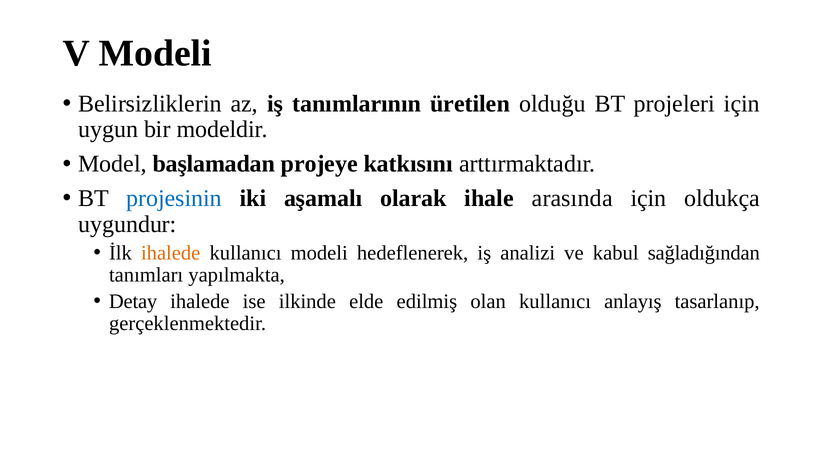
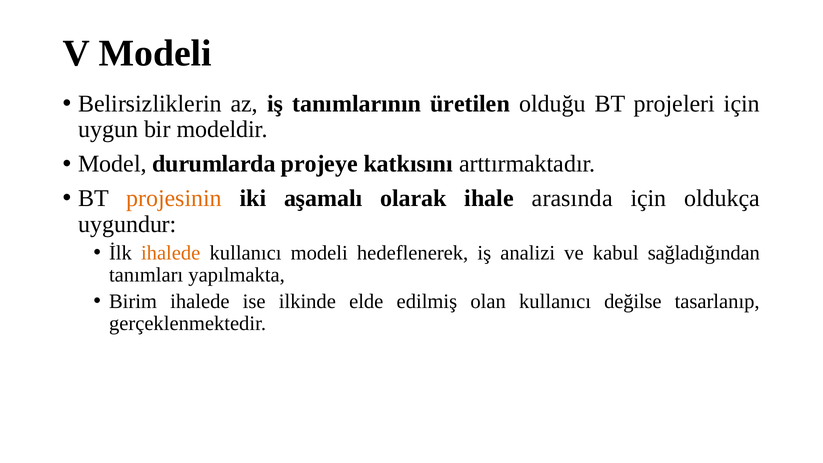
başlamadan: başlamadan -> durumlarda
projesinin colour: blue -> orange
Detay: Detay -> Birim
anlayış: anlayış -> değilse
